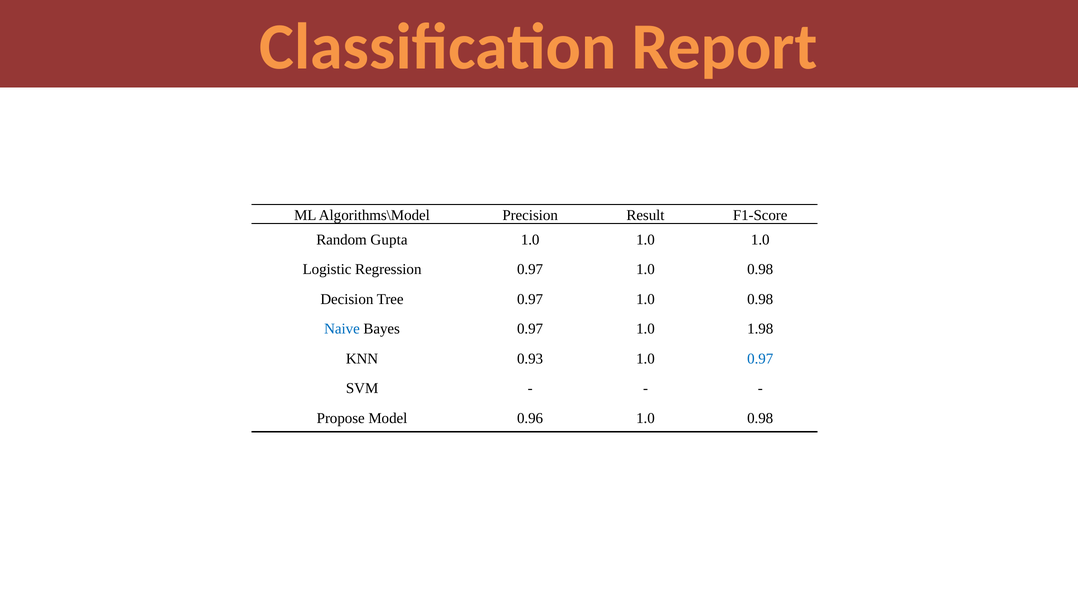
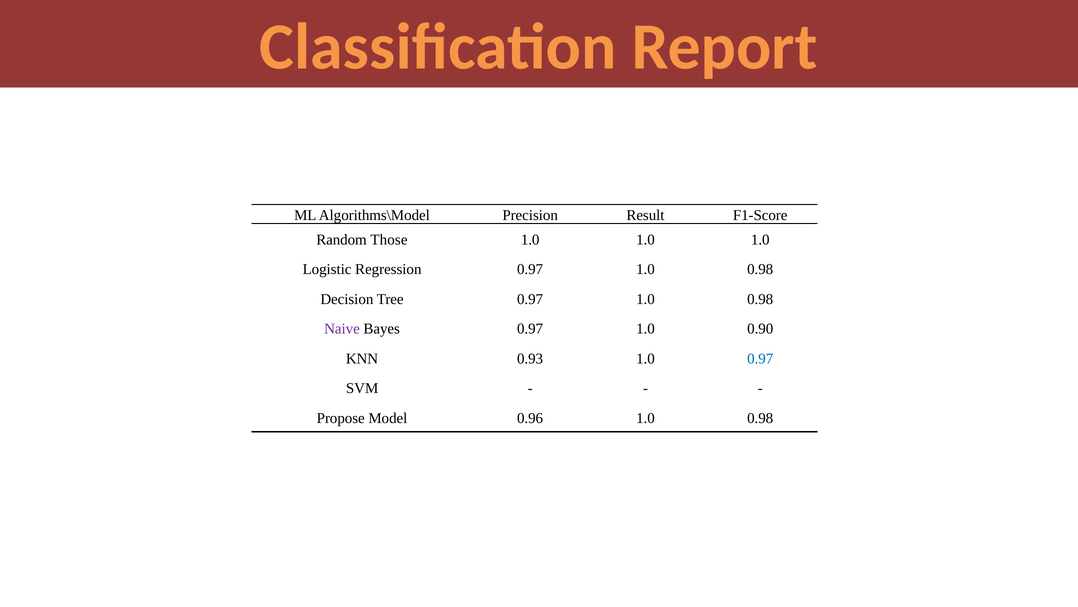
Gupta: Gupta -> Those
Naive colour: blue -> purple
1.98: 1.98 -> 0.90
